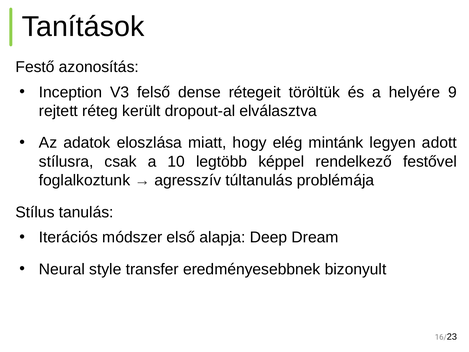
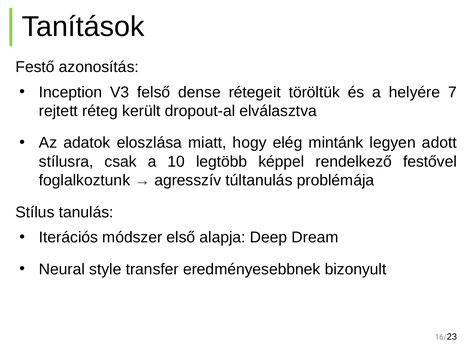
9: 9 -> 7
